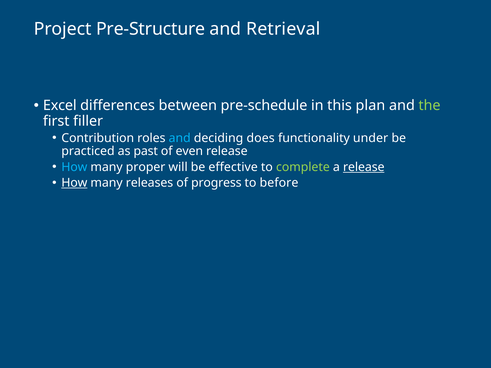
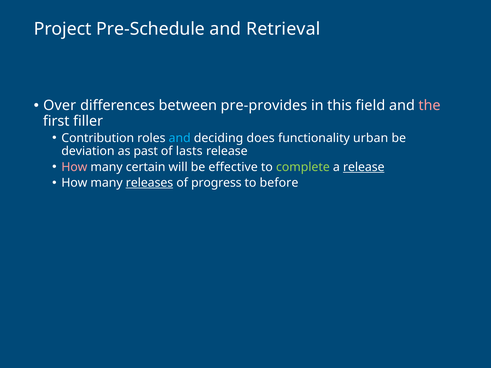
Pre-Structure: Pre-Structure -> Pre-Schedule
Excel: Excel -> Over
pre-schedule: pre-schedule -> pre-provides
plan: plan -> field
the colour: light green -> pink
under: under -> urban
practiced: practiced -> deviation
even: even -> lasts
How at (74, 167) colour: light blue -> pink
many proper: proper -> certain
How at (74, 183) underline: present -> none
releases underline: none -> present
